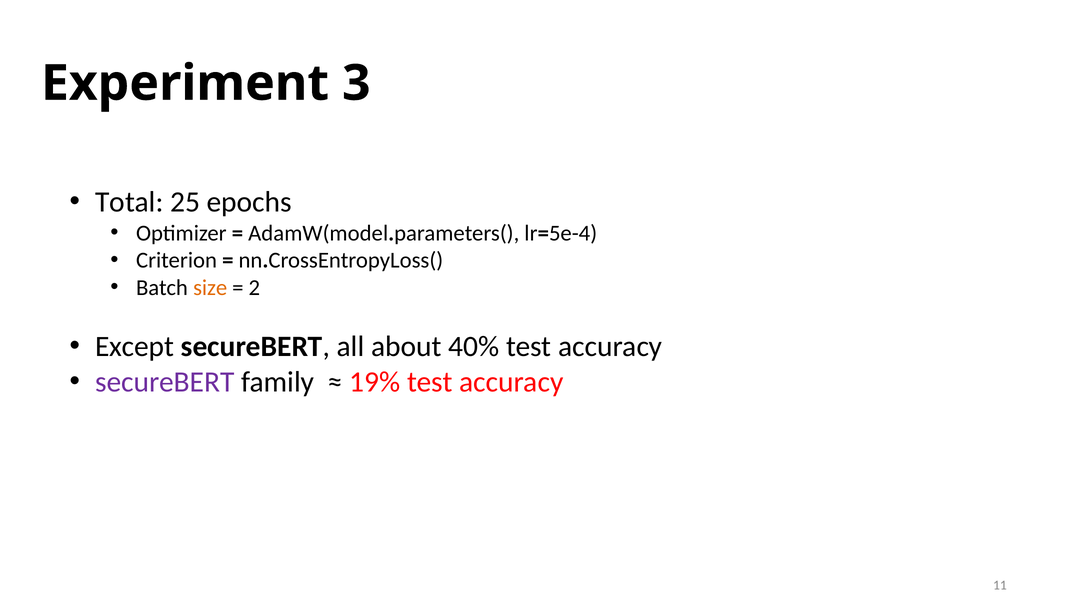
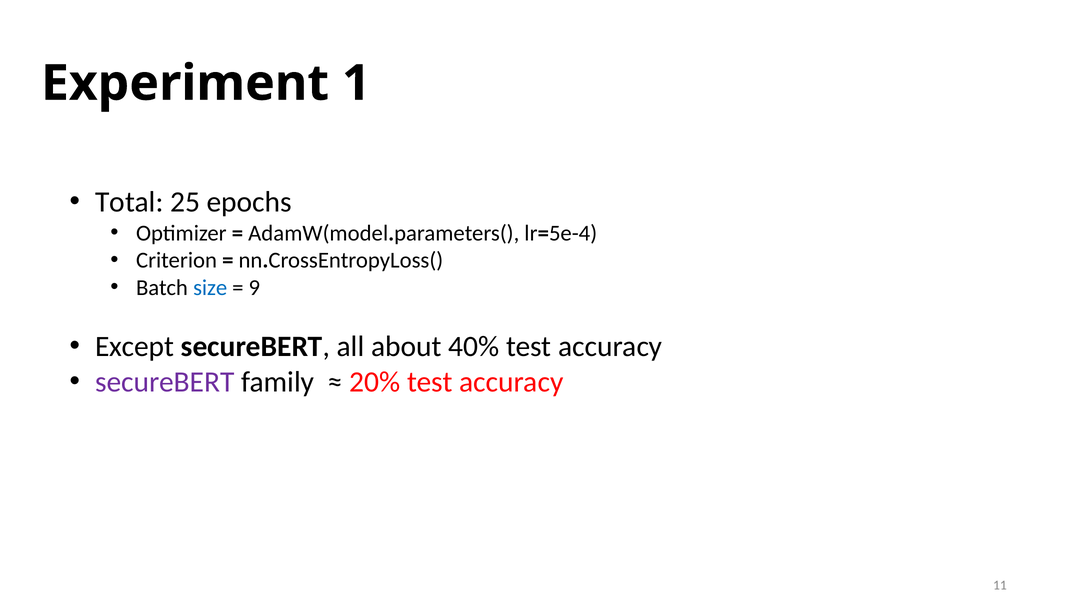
3: 3 -> 1
size colour: orange -> blue
2: 2 -> 9
19%: 19% -> 20%
